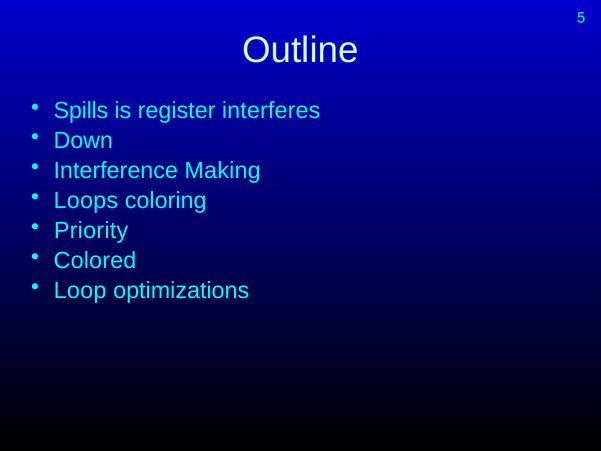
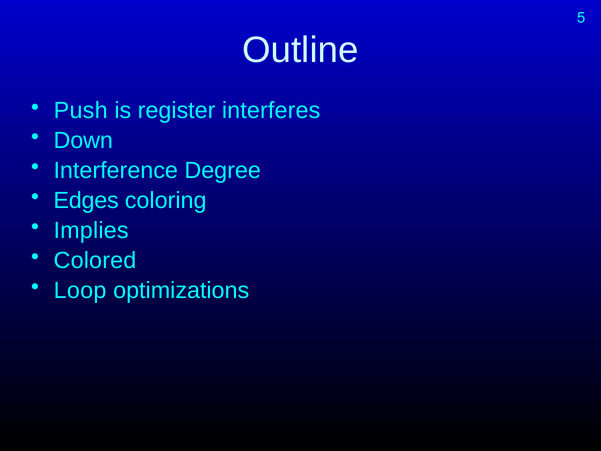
Spills: Spills -> Push
Making: Making -> Degree
Loops: Loops -> Edges
Priority: Priority -> Implies
